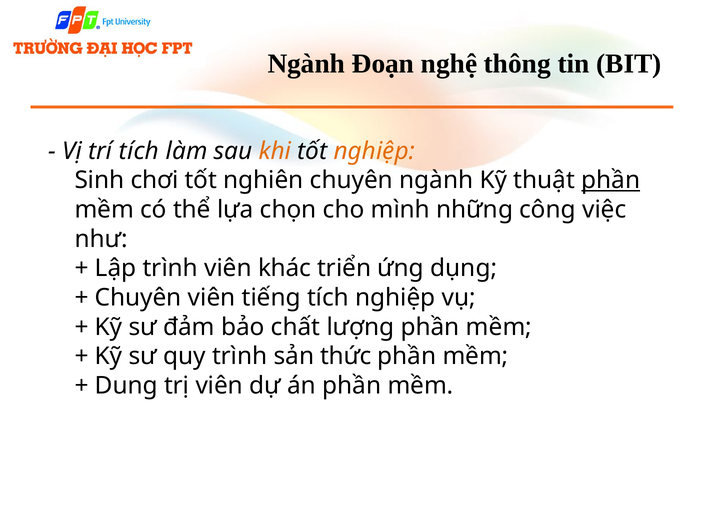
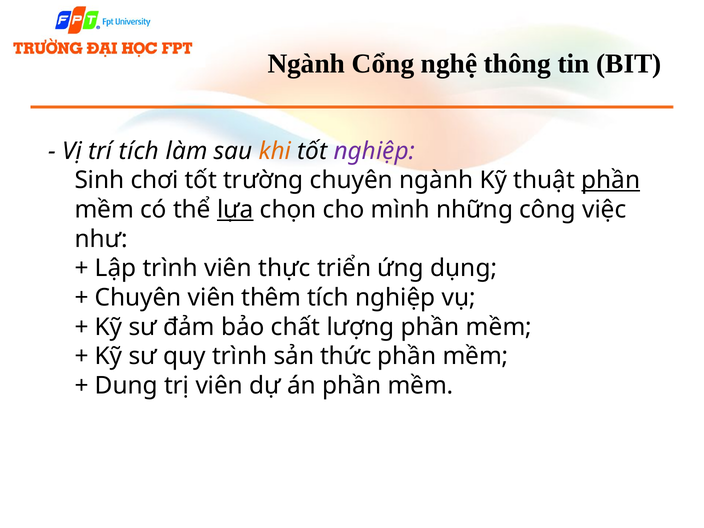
Đoạn: Đoạn -> Cổng
nghiệp at (374, 151) colour: orange -> purple
nghiên: nghiên -> trường
lựa underline: none -> present
khác: khác -> thực
tiếng: tiếng -> thêm
